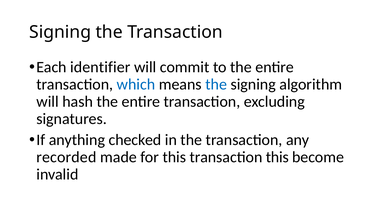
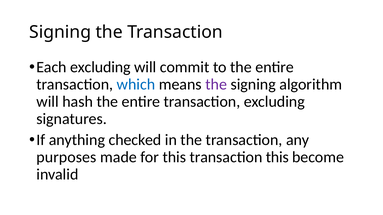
Each identifier: identifier -> excluding
the at (216, 85) colour: blue -> purple
recorded: recorded -> purposes
